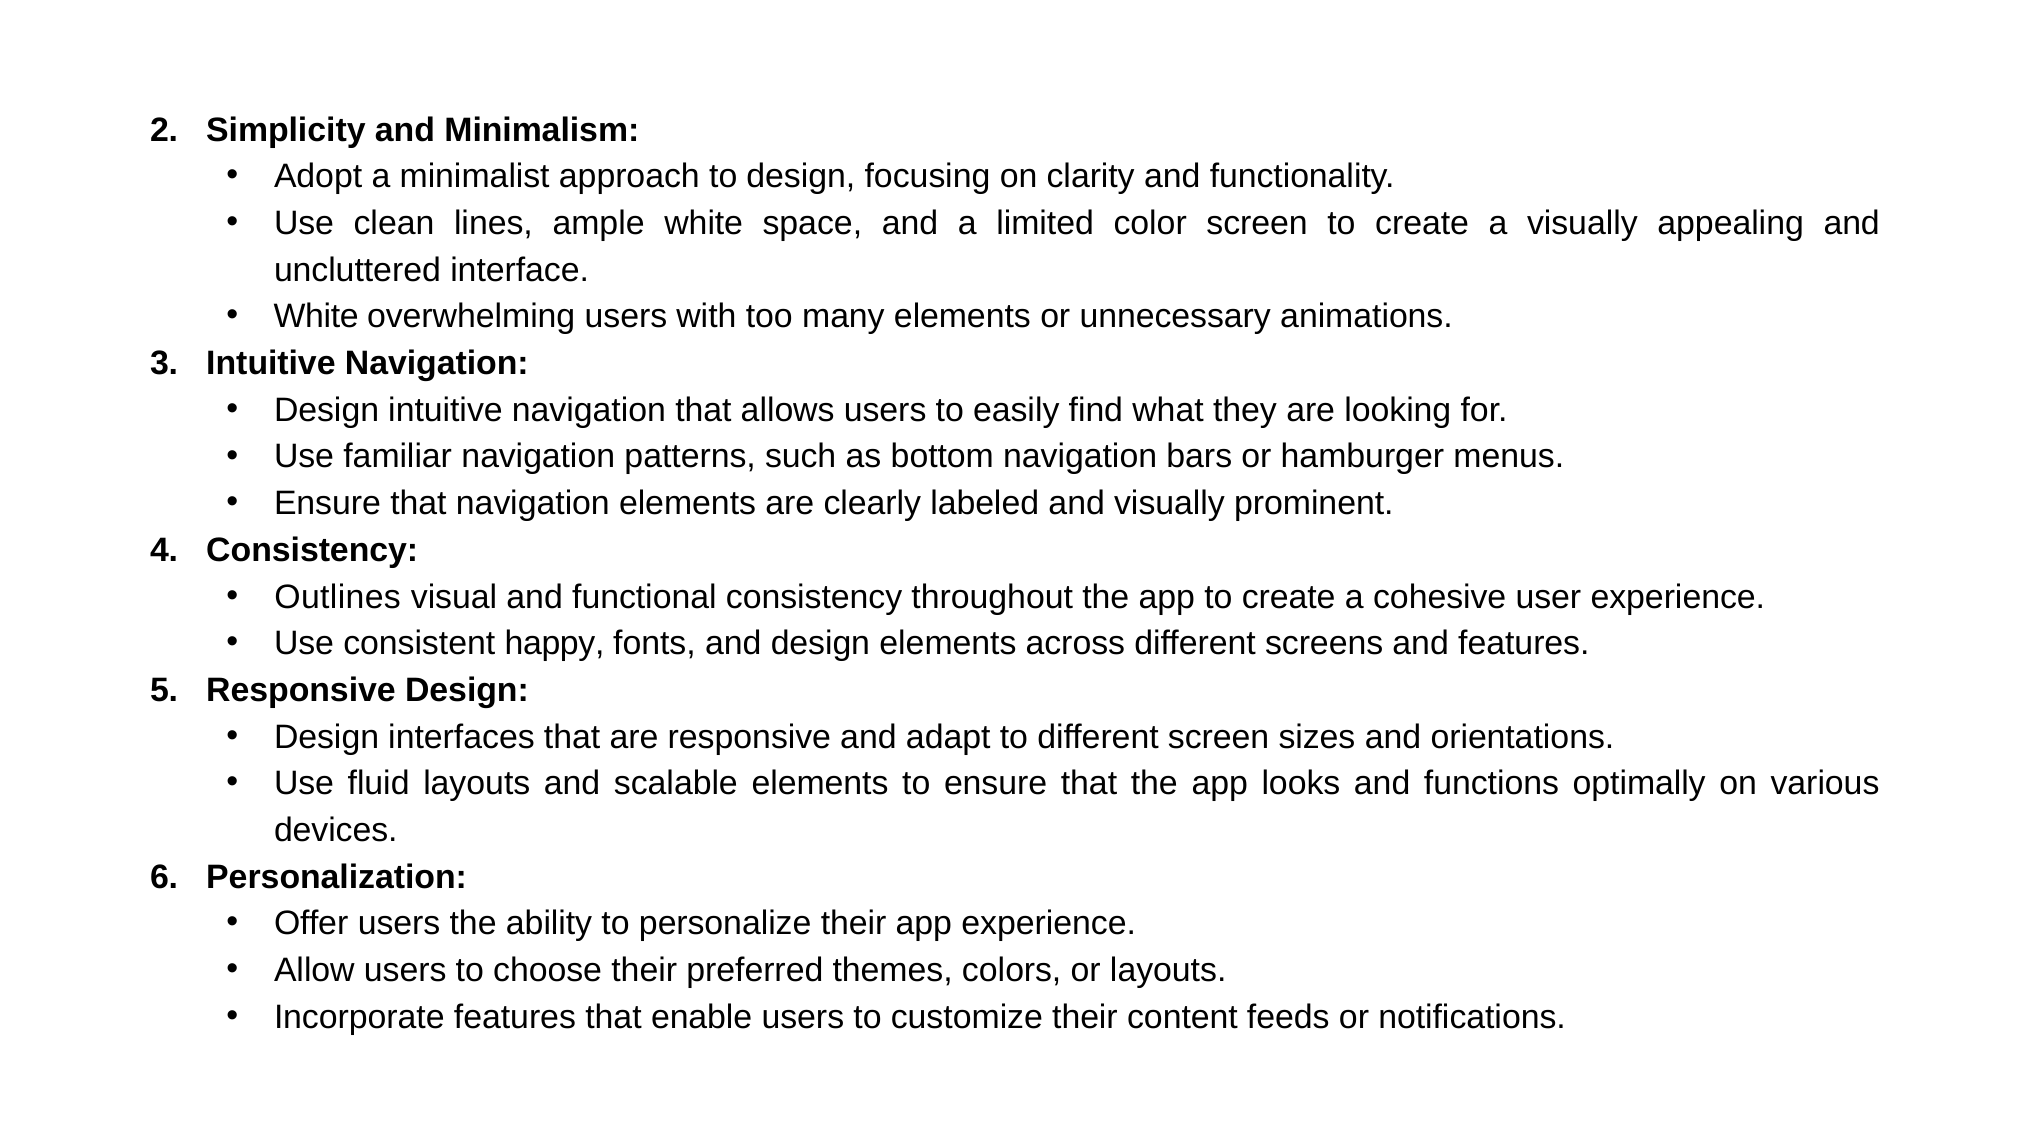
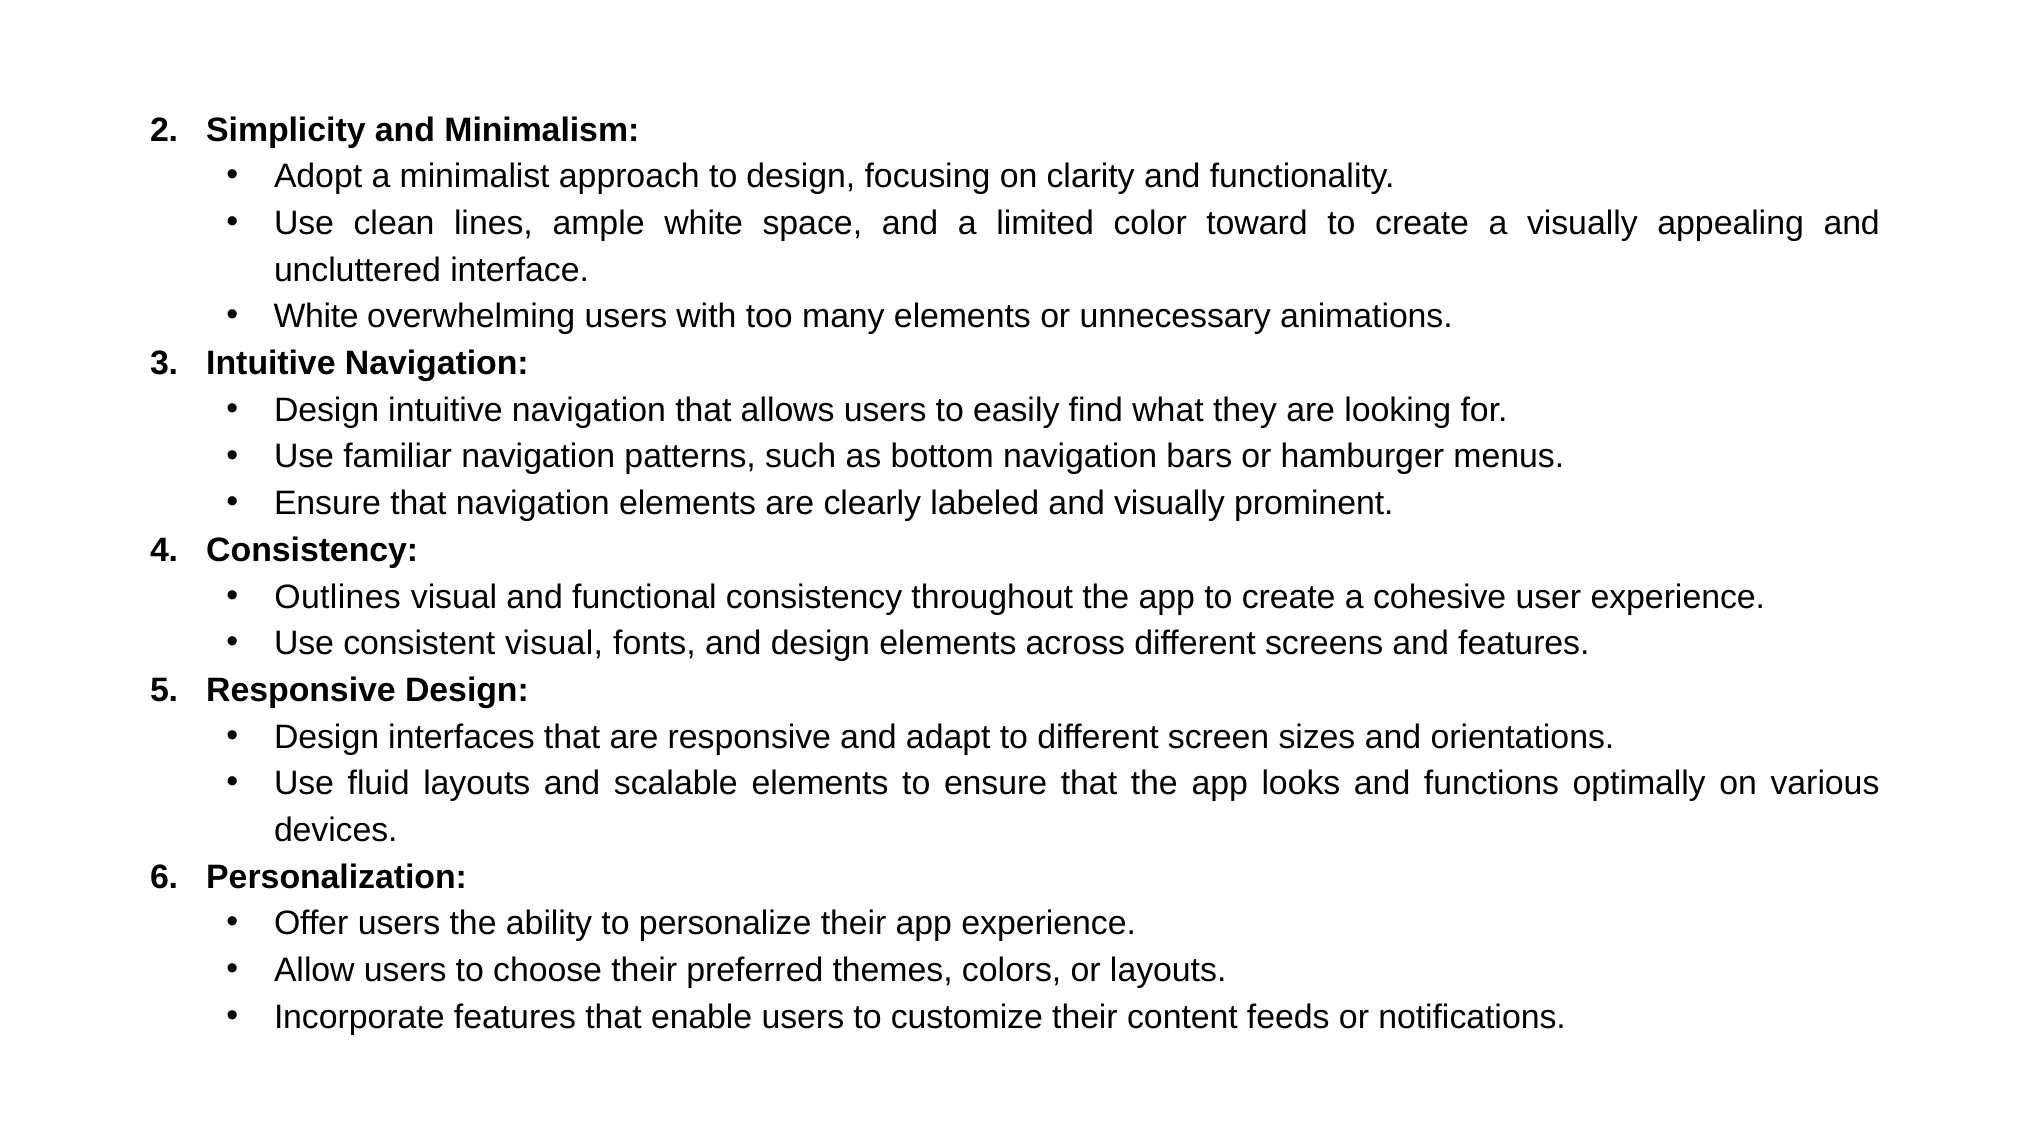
color screen: screen -> toward
consistent happy: happy -> visual
